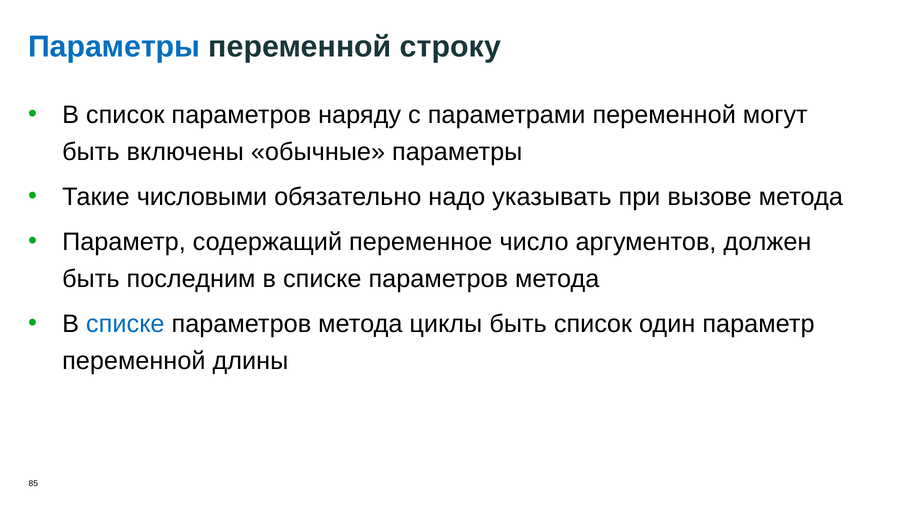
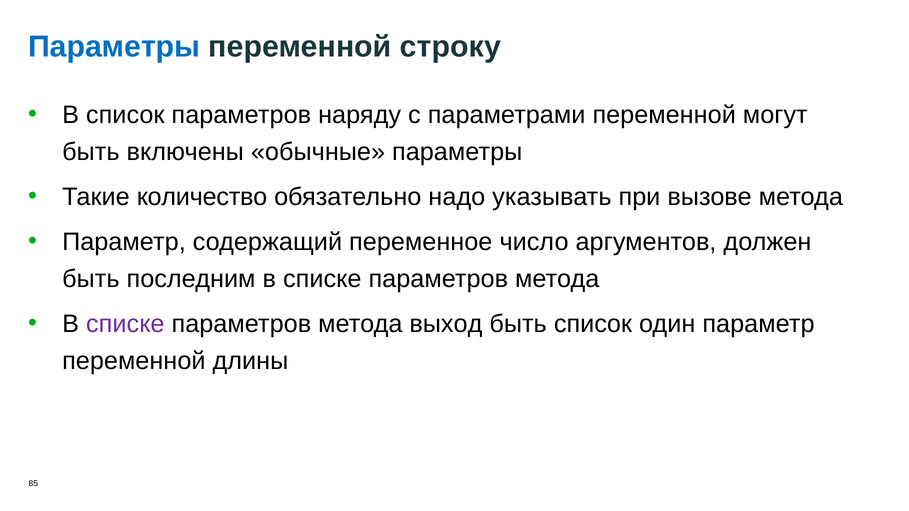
числовыми: числовыми -> количество
списке at (125, 324) colour: blue -> purple
циклы: циклы -> выход
